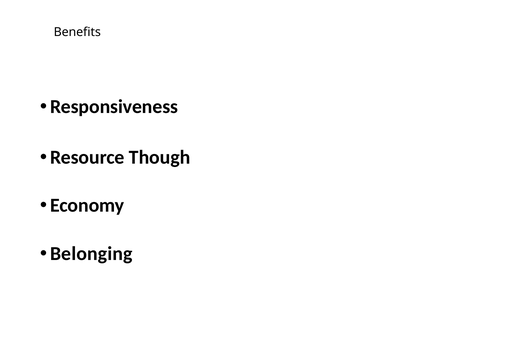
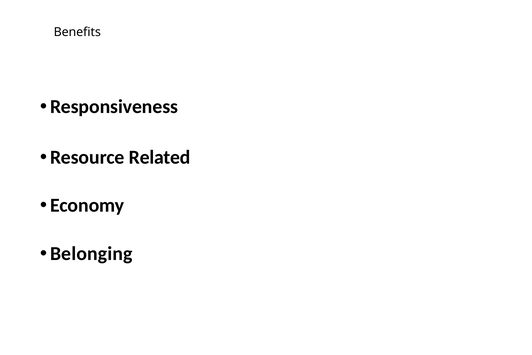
Though: Though -> Related
